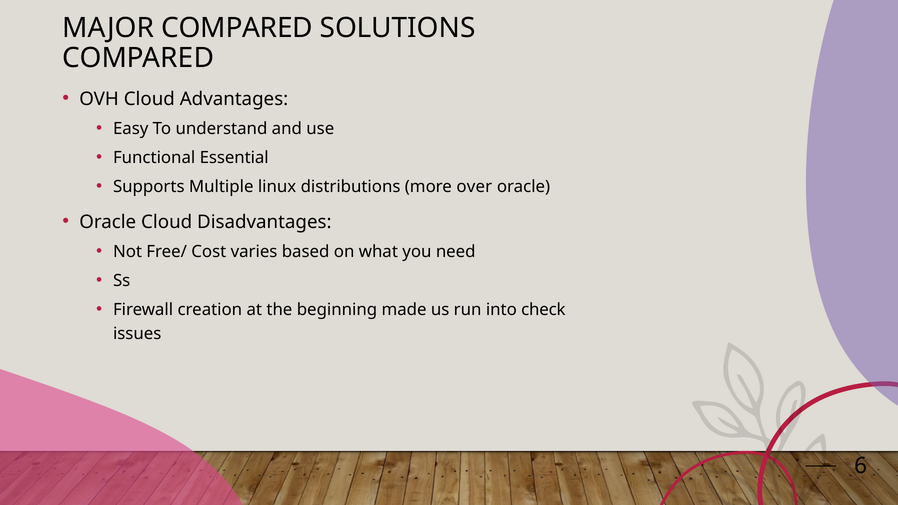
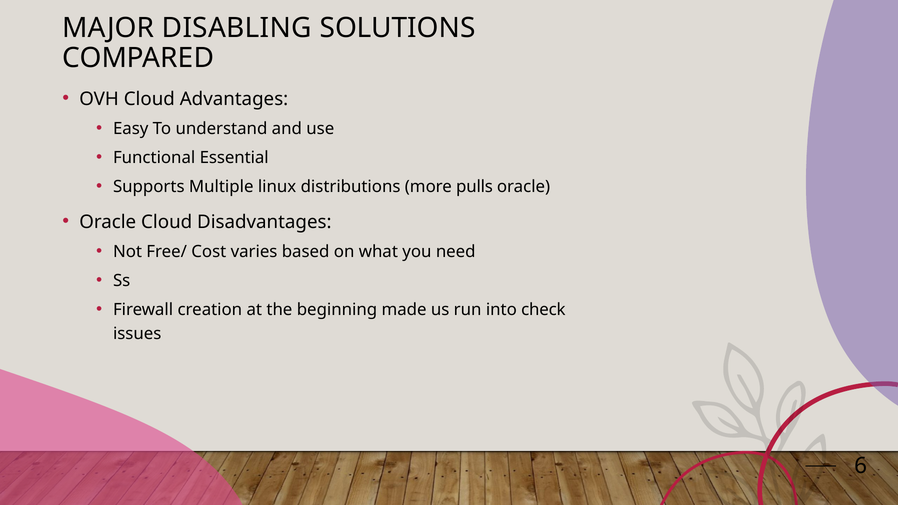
MAJOR COMPARED: COMPARED -> DISABLING
over: over -> pulls
